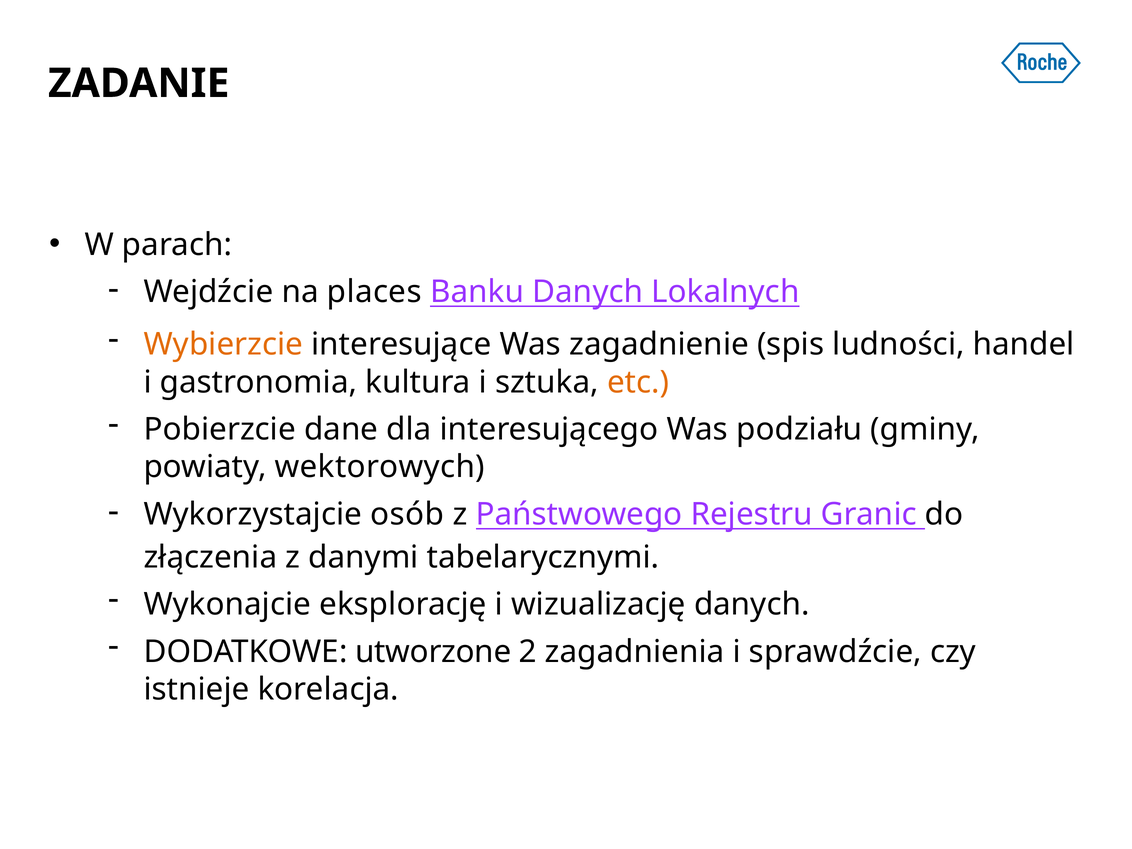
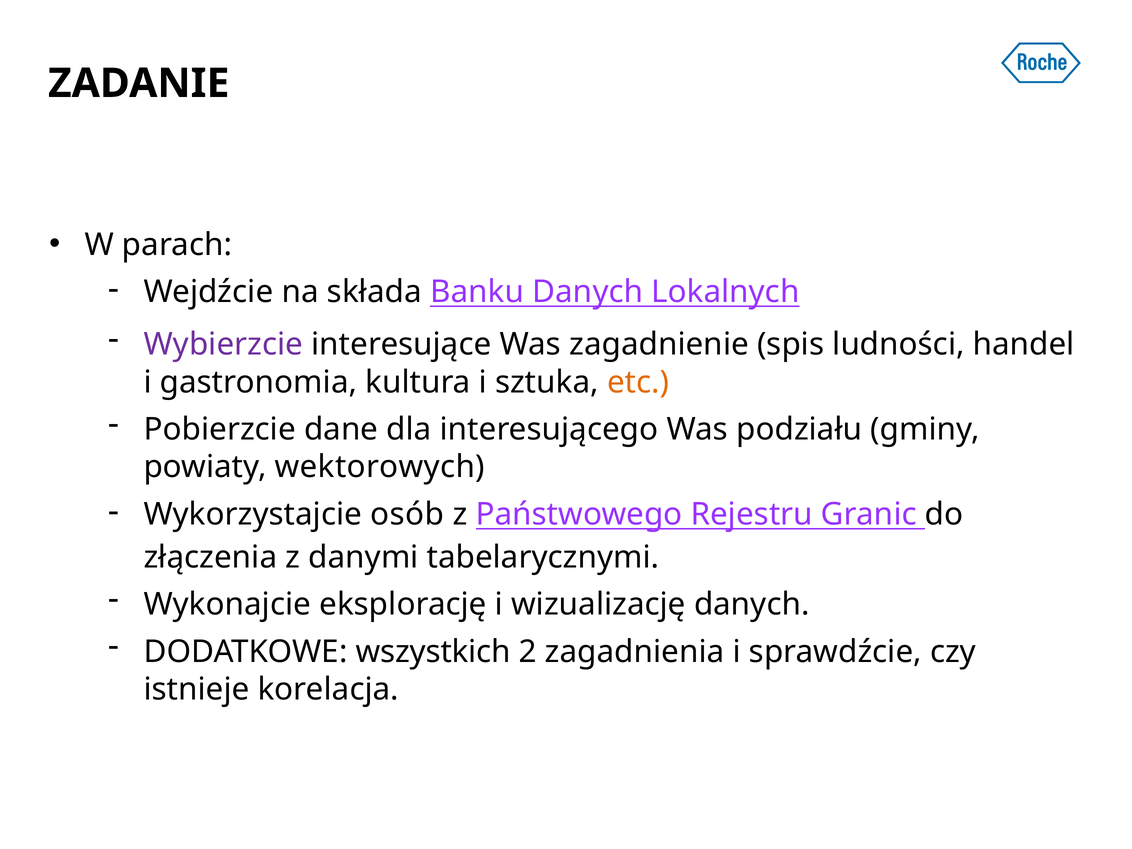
places: places -> składa
Wybierzcie colour: orange -> purple
utworzone: utworzone -> wszystkich
